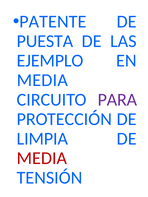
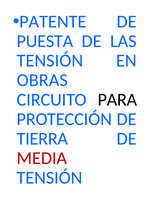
EJEMPLO at (50, 61): EJEMPLO -> TENSIÓN
MEDIA at (42, 80): MEDIA -> OBRAS
PARA colour: purple -> black
LIMPIA: LIMPIA -> TIERRA
